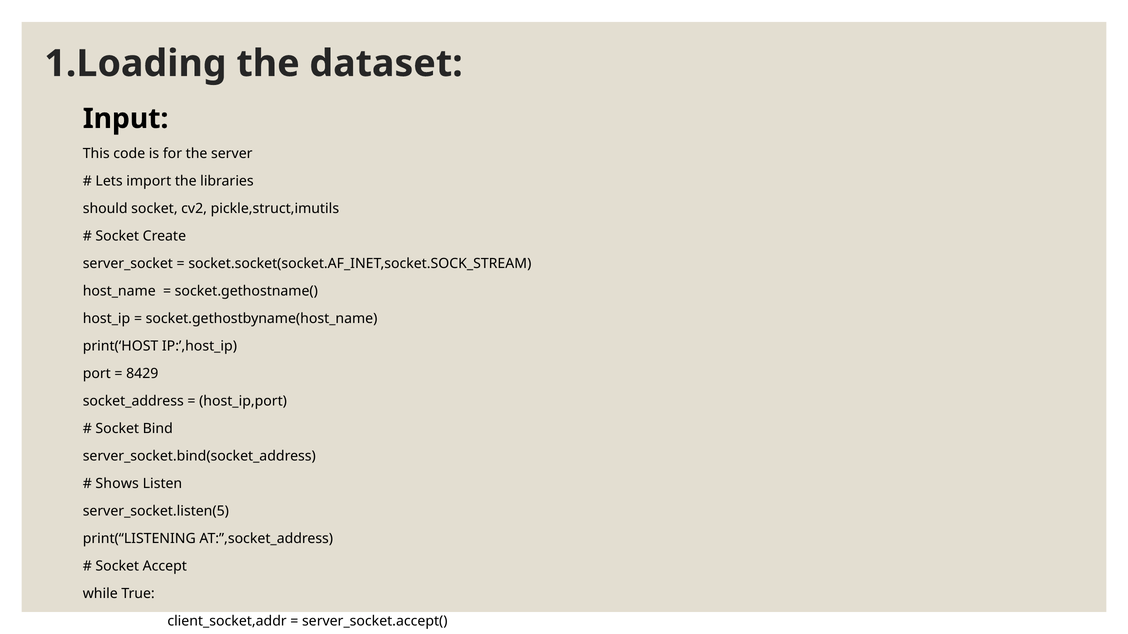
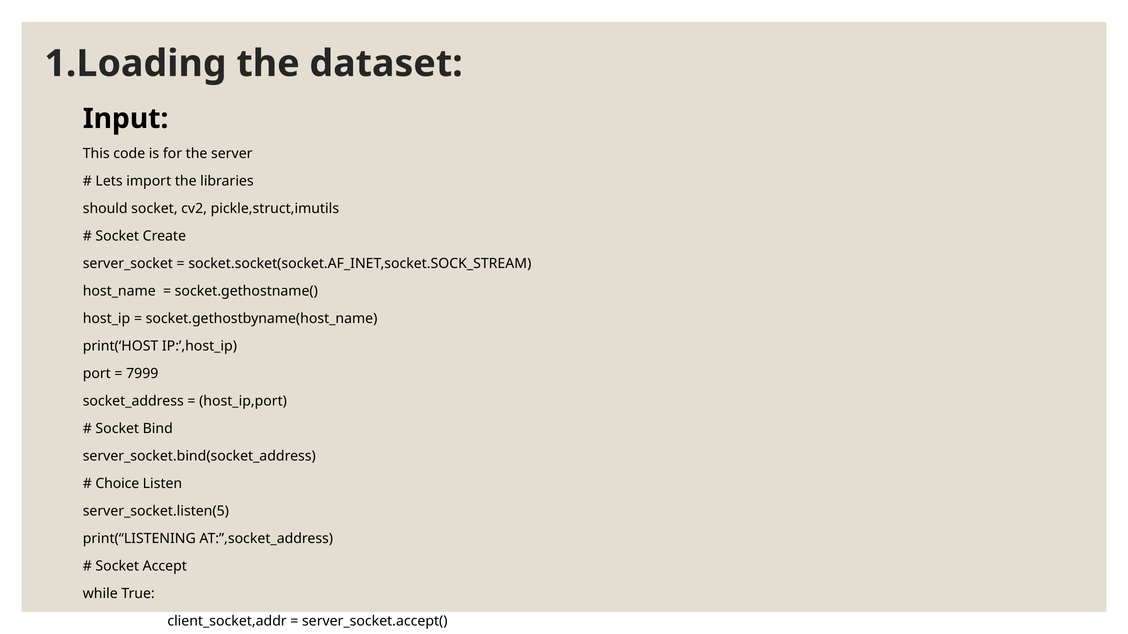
8429: 8429 -> 7999
Shows: Shows -> Choice
